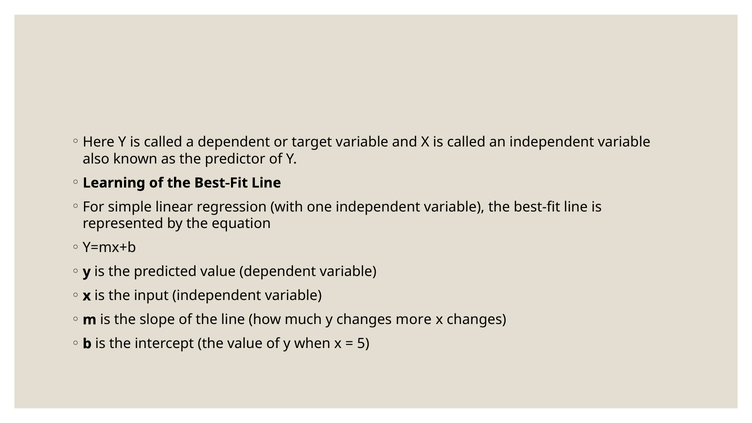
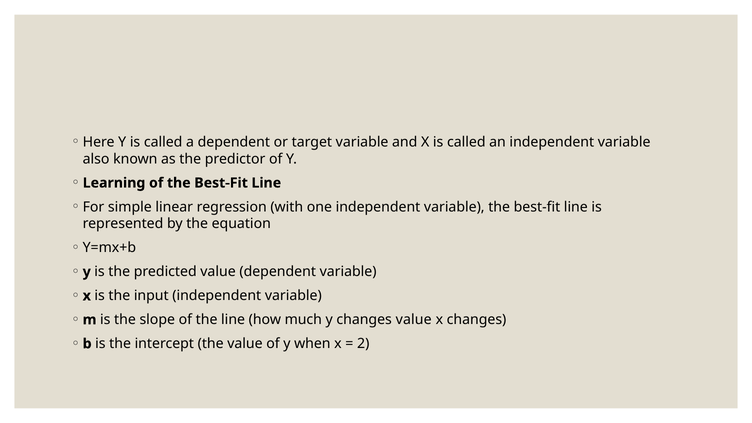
changes more: more -> value
5: 5 -> 2
